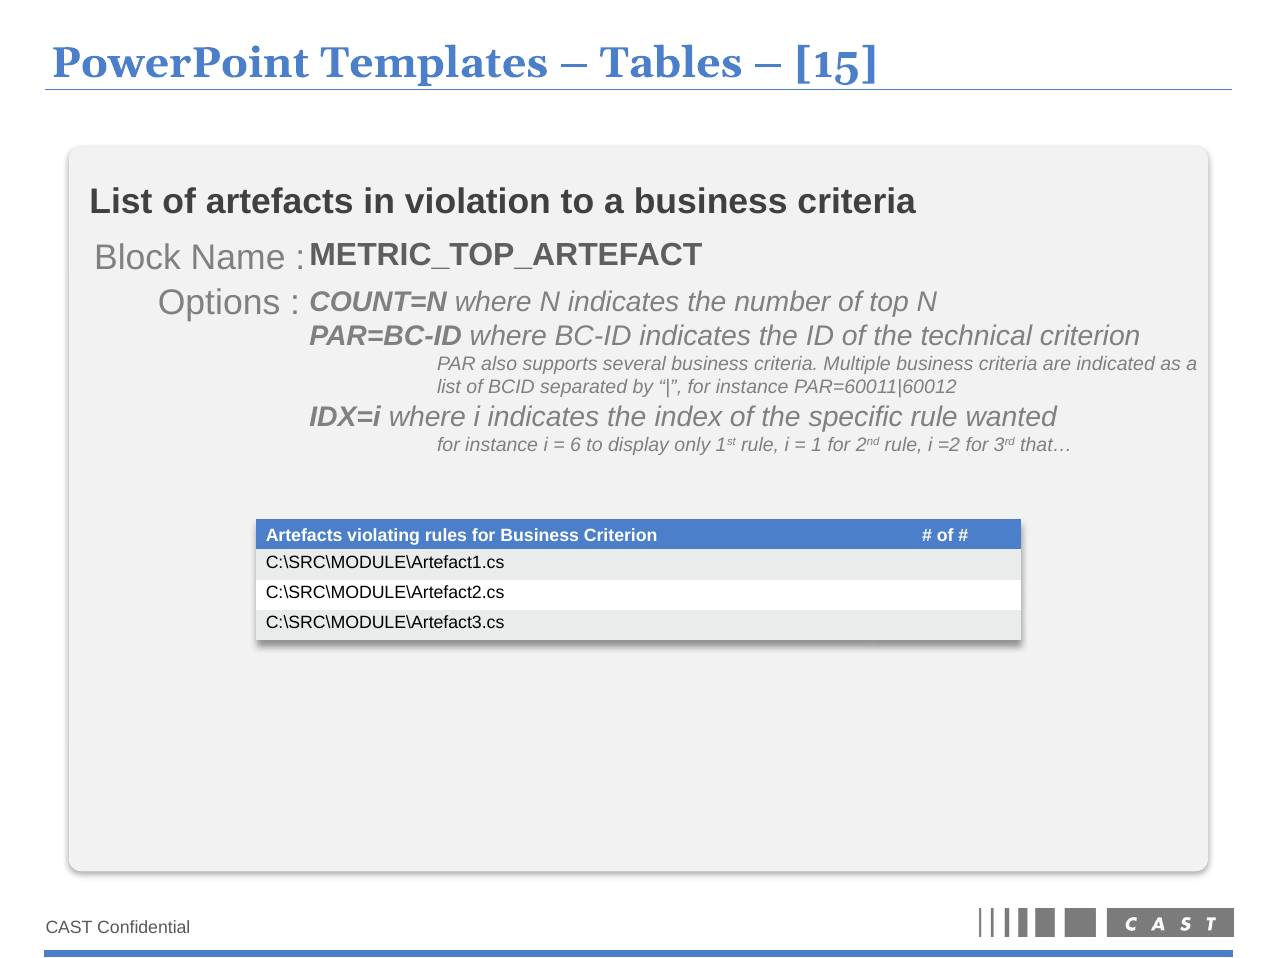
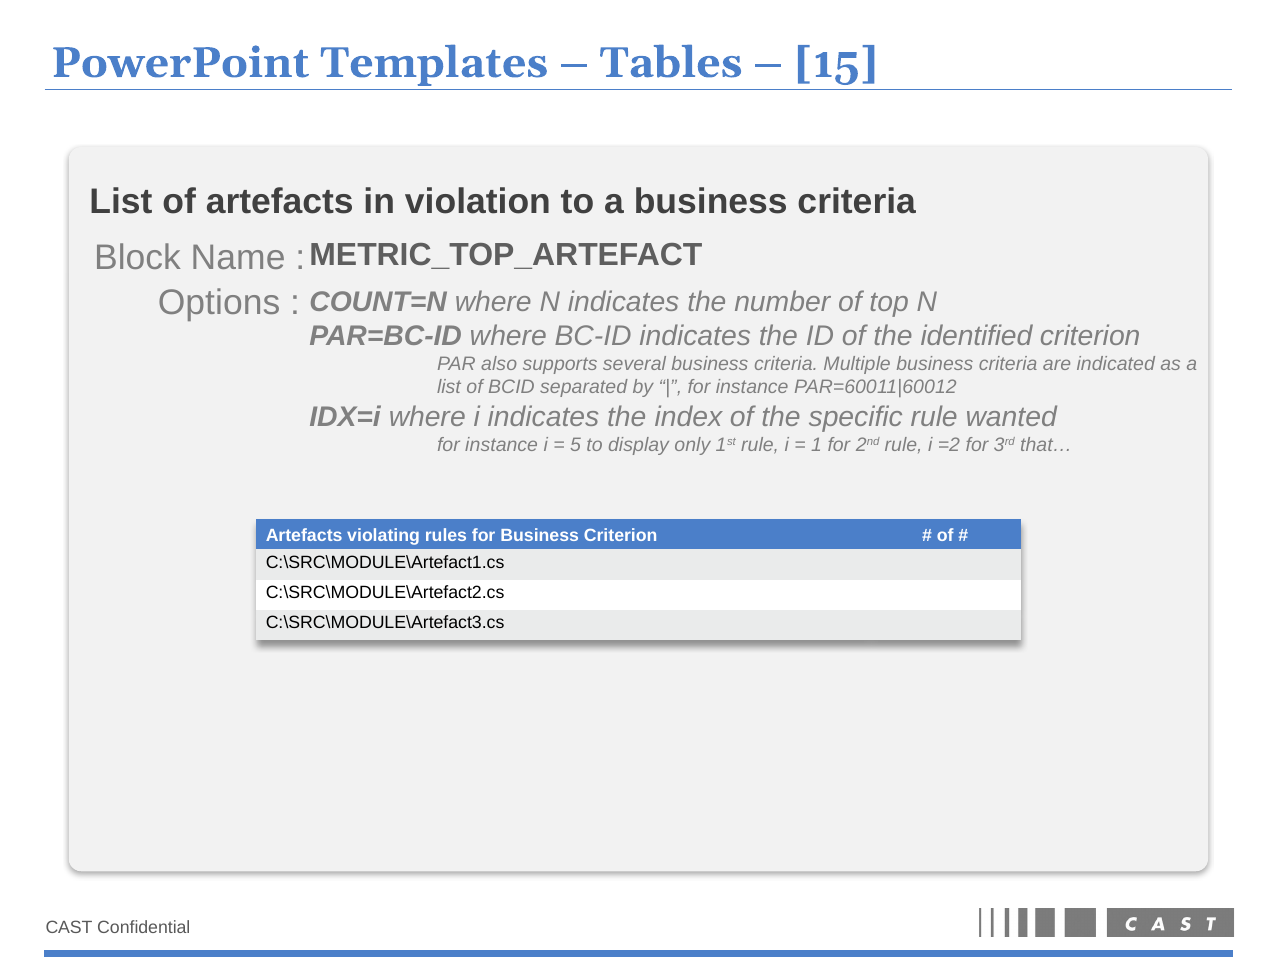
technical: technical -> identified
6: 6 -> 5
